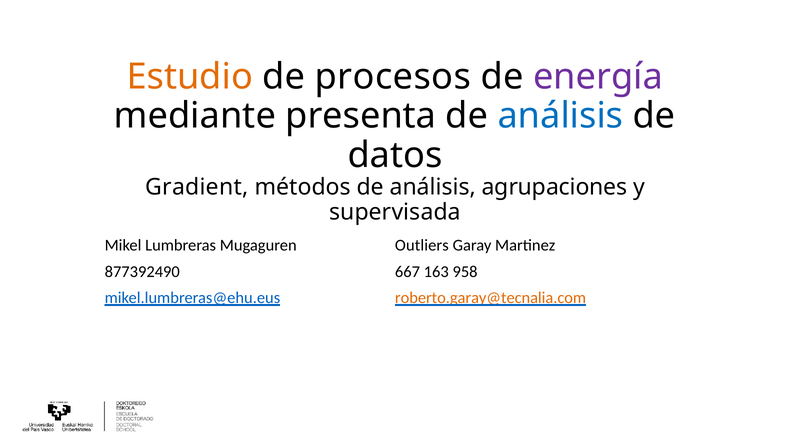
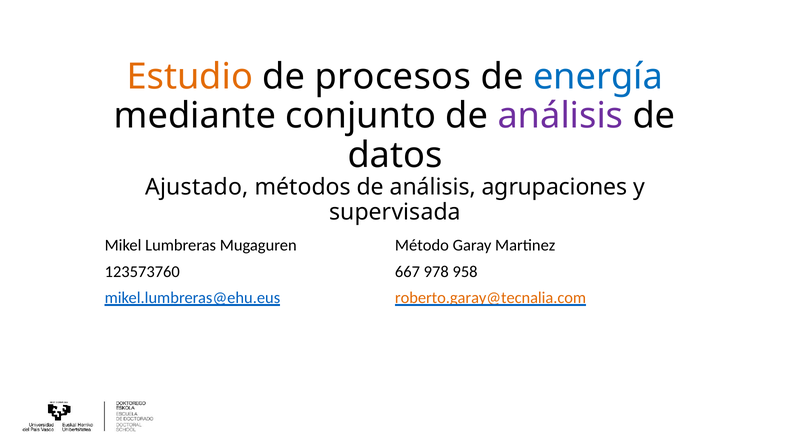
energía colour: purple -> blue
presenta: presenta -> conjunto
análisis at (560, 116) colour: blue -> purple
Gradient: Gradient -> Ajustado
Outliers: Outliers -> Método
877392490: 877392490 -> 123573760
163: 163 -> 978
